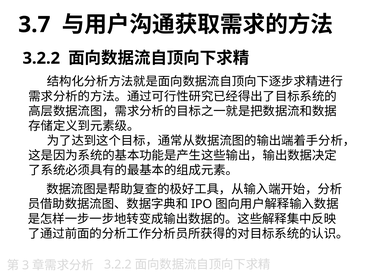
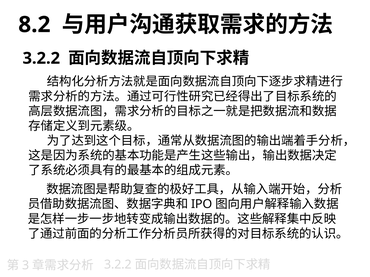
3.7: 3.7 -> 8.2
